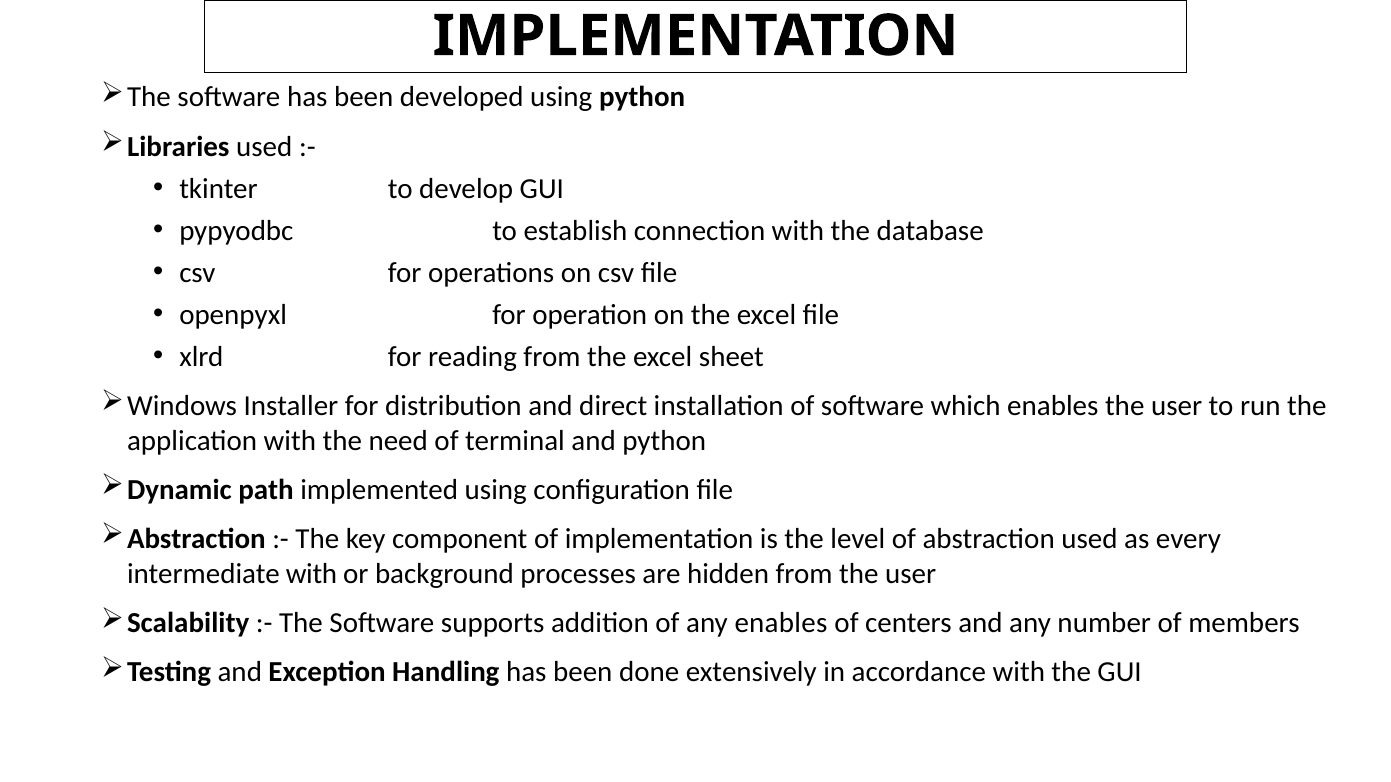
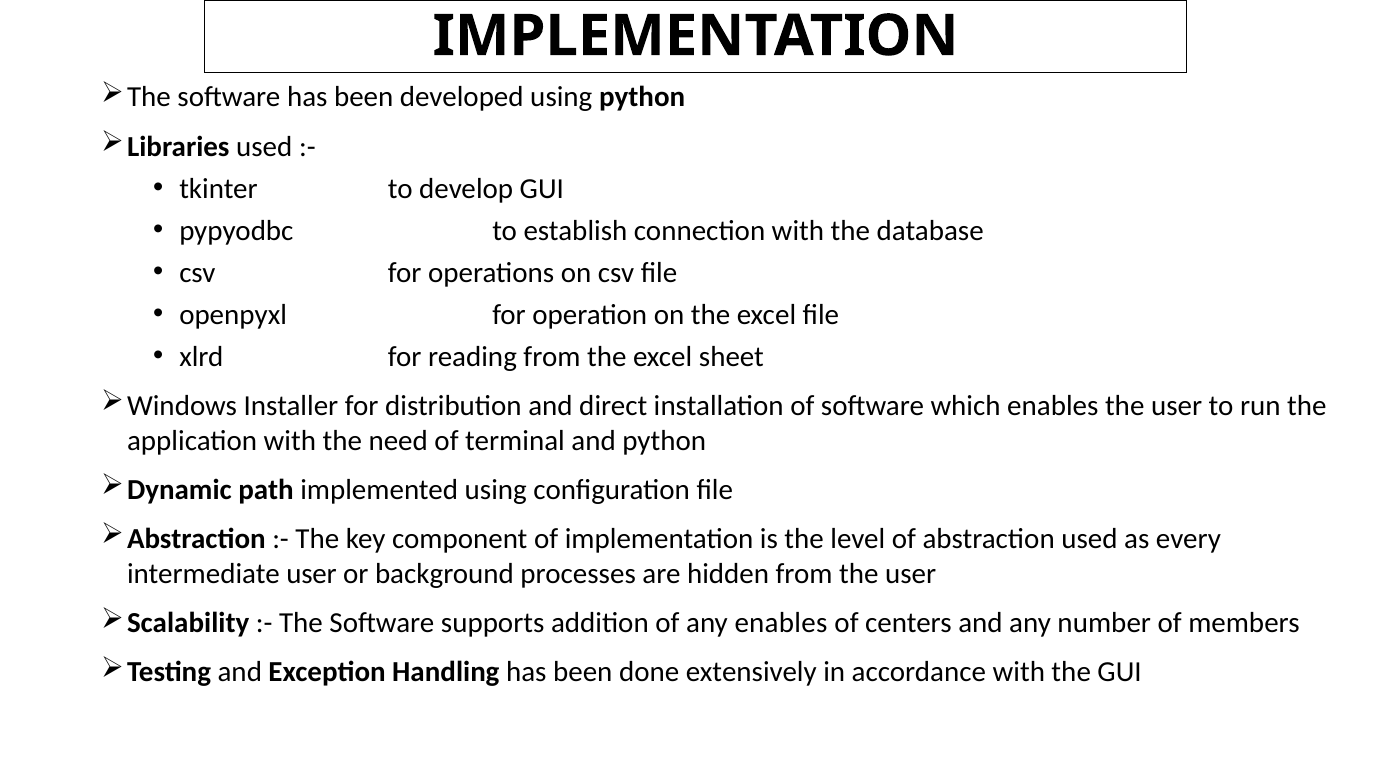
intermediate with: with -> user
